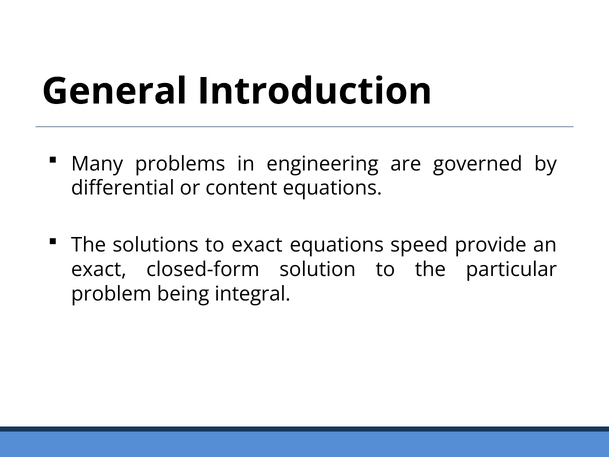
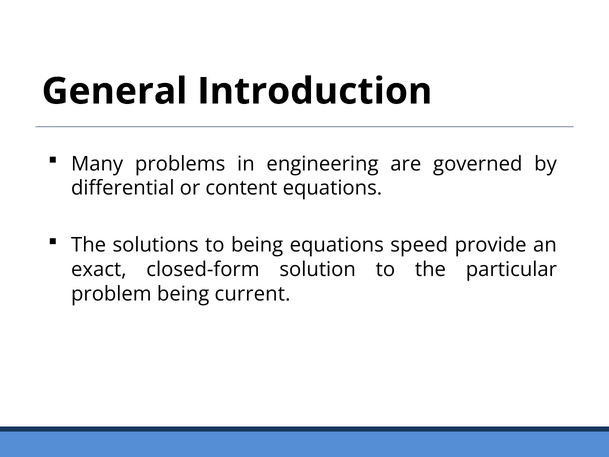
to exact: exact -> being
integral: integral -> current
